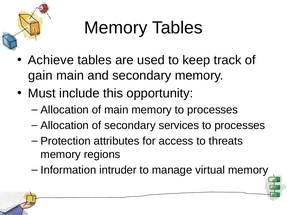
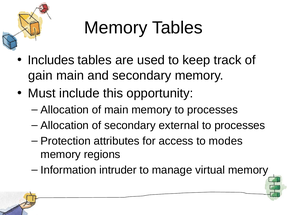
Achieve: Achieve -> Includes
services: services -> external
threats: threats -> modes
